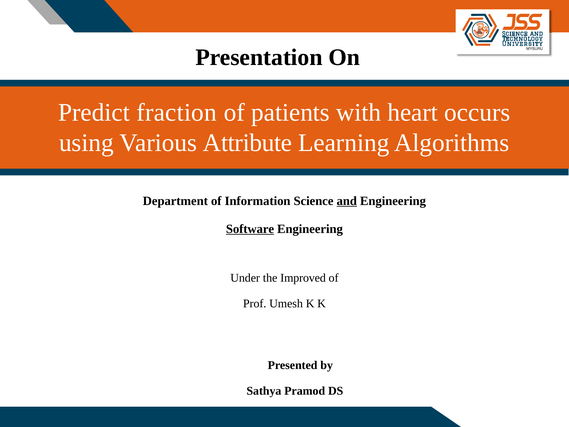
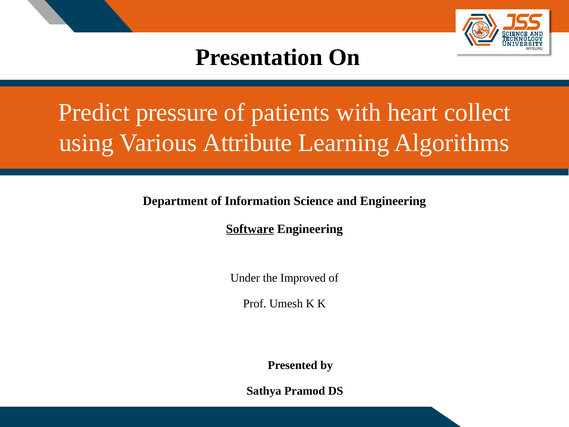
fraction: fraction -> pressure
occurs: occurs -> collect
and underline: present -> none
